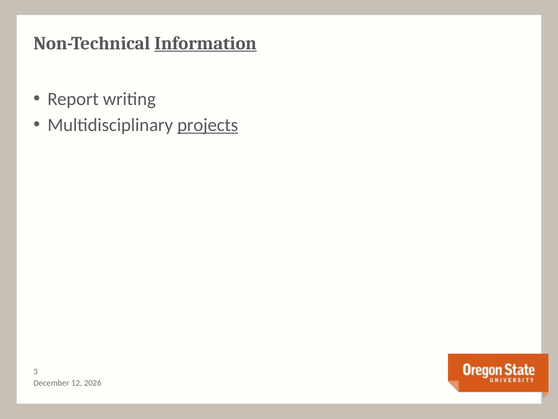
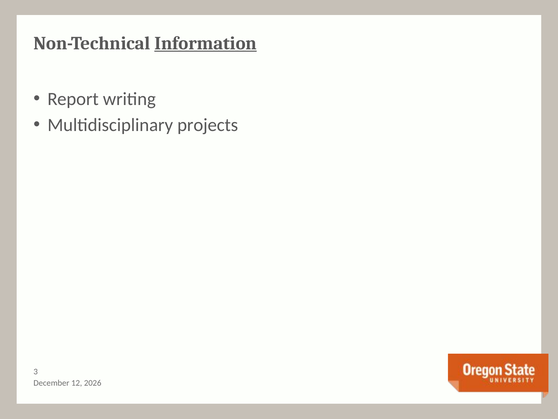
projects underline: present -> none
